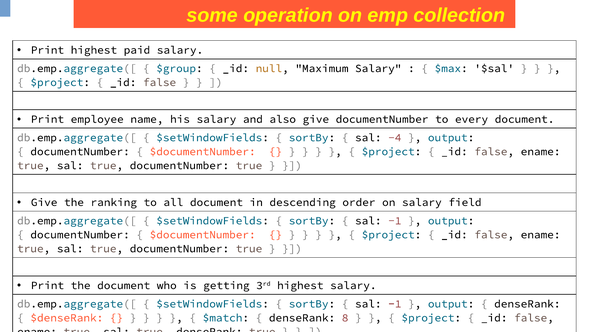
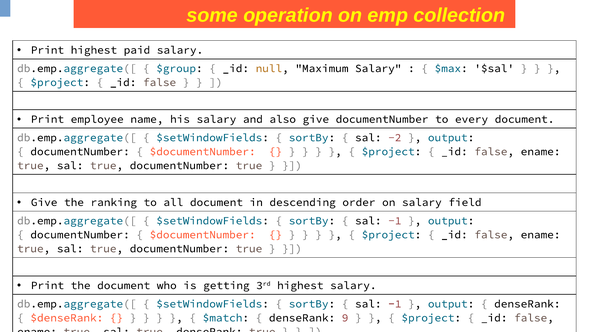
-4: -4 -> -2
8: 8 -> 9
